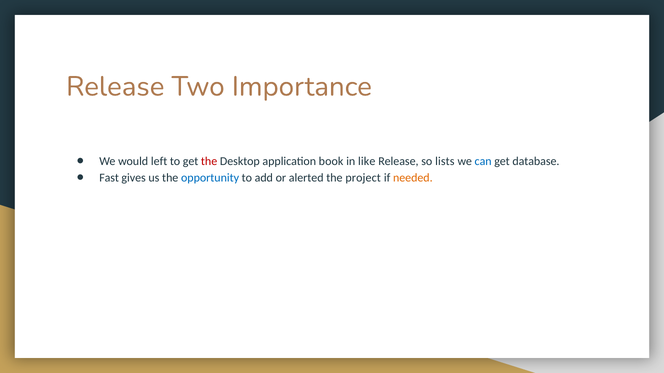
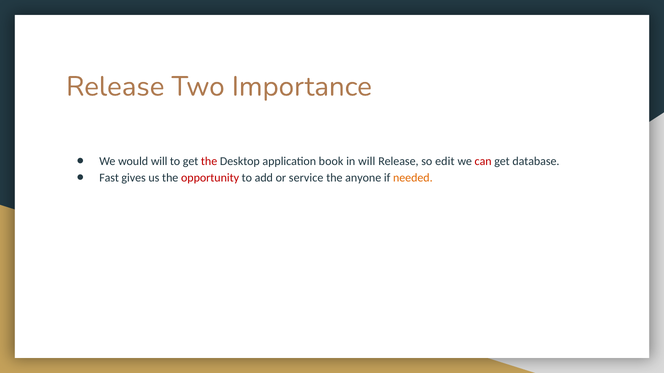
would left: left -> will
in like: like -> will
lists: lists -> edit
can colour: blue -> red
opportunity colour: blue -> red
alerted: alerted -> service
project: project -> anyone
